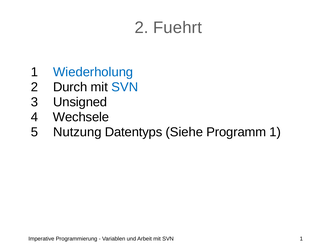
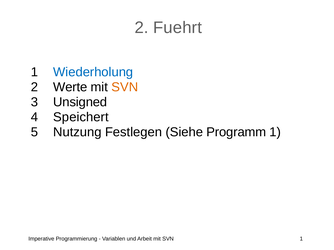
Durch: Durch -> Werte
SVN at (125, 87) colour: blue -> orange
Wechsele: Wechsele -> Speichert
Datentyps: Datentyps -> Festlegen
